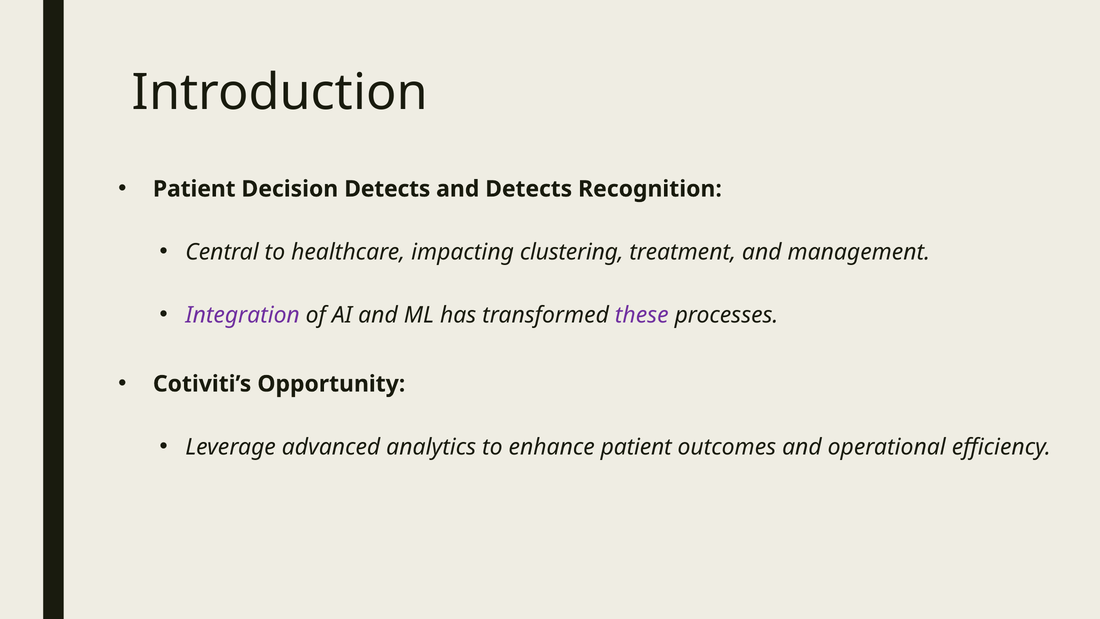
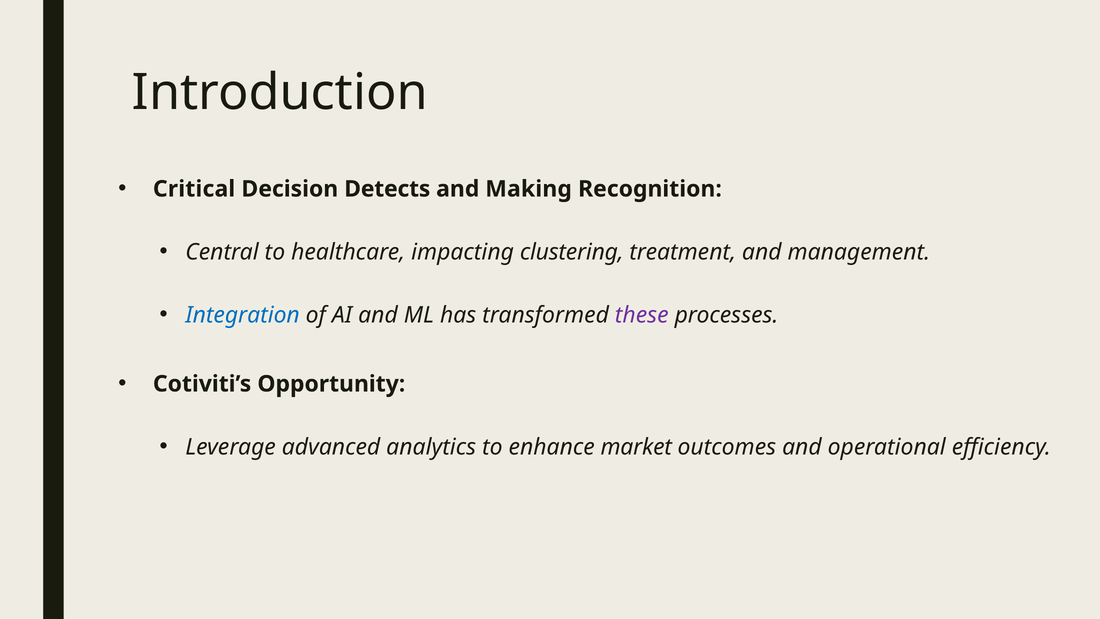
Patient at (194, 189): Patient -> Critical
and Detects: Detects -> Making
Integration colour: purple -> blue
enhance patient: patient -> market
